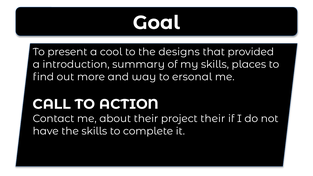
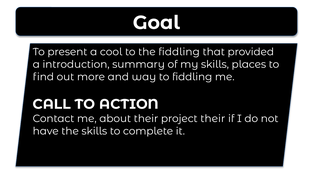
the designs: designs -> fiddling
to ersonal: ersonal -> fiddling
